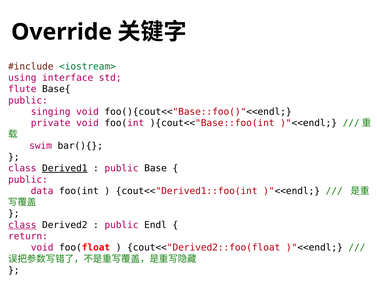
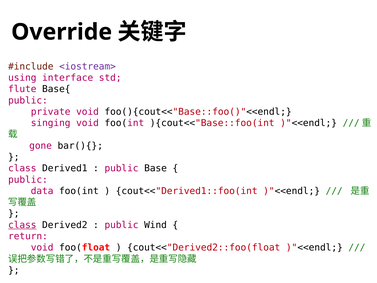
<iostream> colour: green -> purple
singing: singing -> private
private: private -> singing
swim: swim -> gone
Derived1 underline: present -> none
Endl: Endl -> Wind
